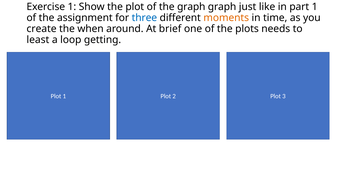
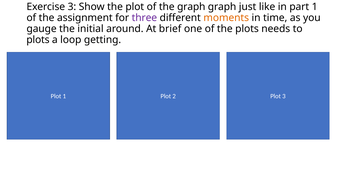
Exercise 1: 1 -> 3
three colour: blue -> purple
create: create -> gauge
when: when -> initial
least at (38, 40): least -> plots
